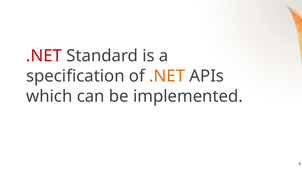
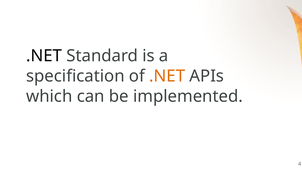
.NET at (44, 56) colour: red -> black
